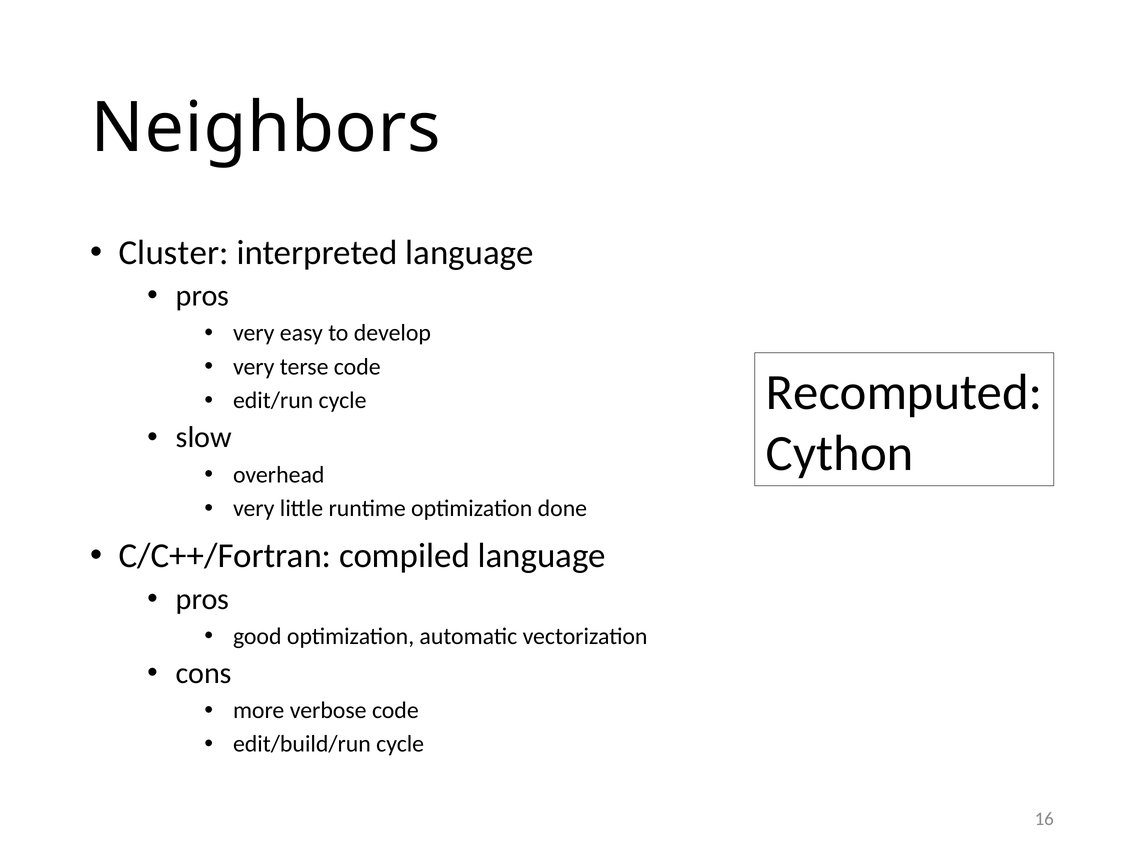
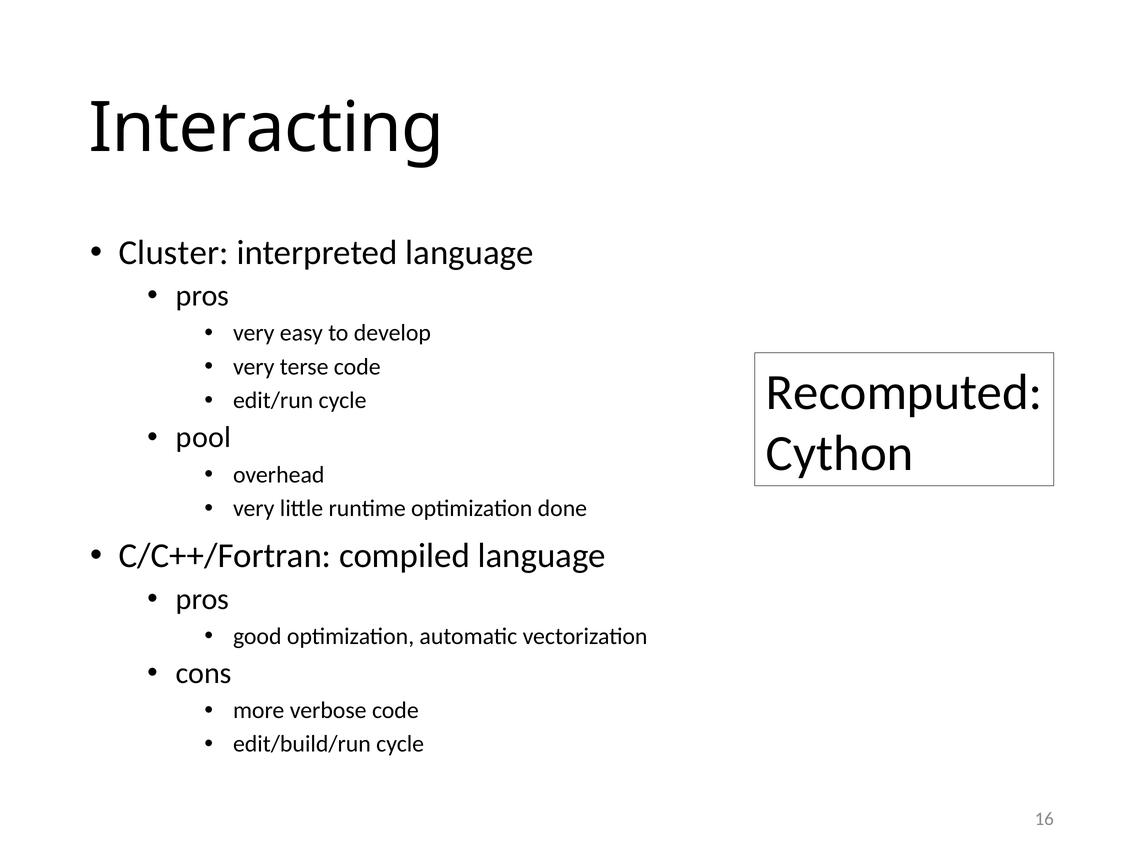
Neighbors: Neighbors -> Interacting
slow: slow -> pool
